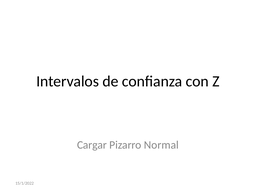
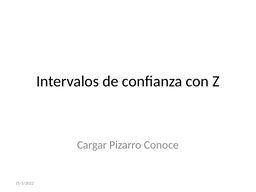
Normal: Normal -> Conoce
